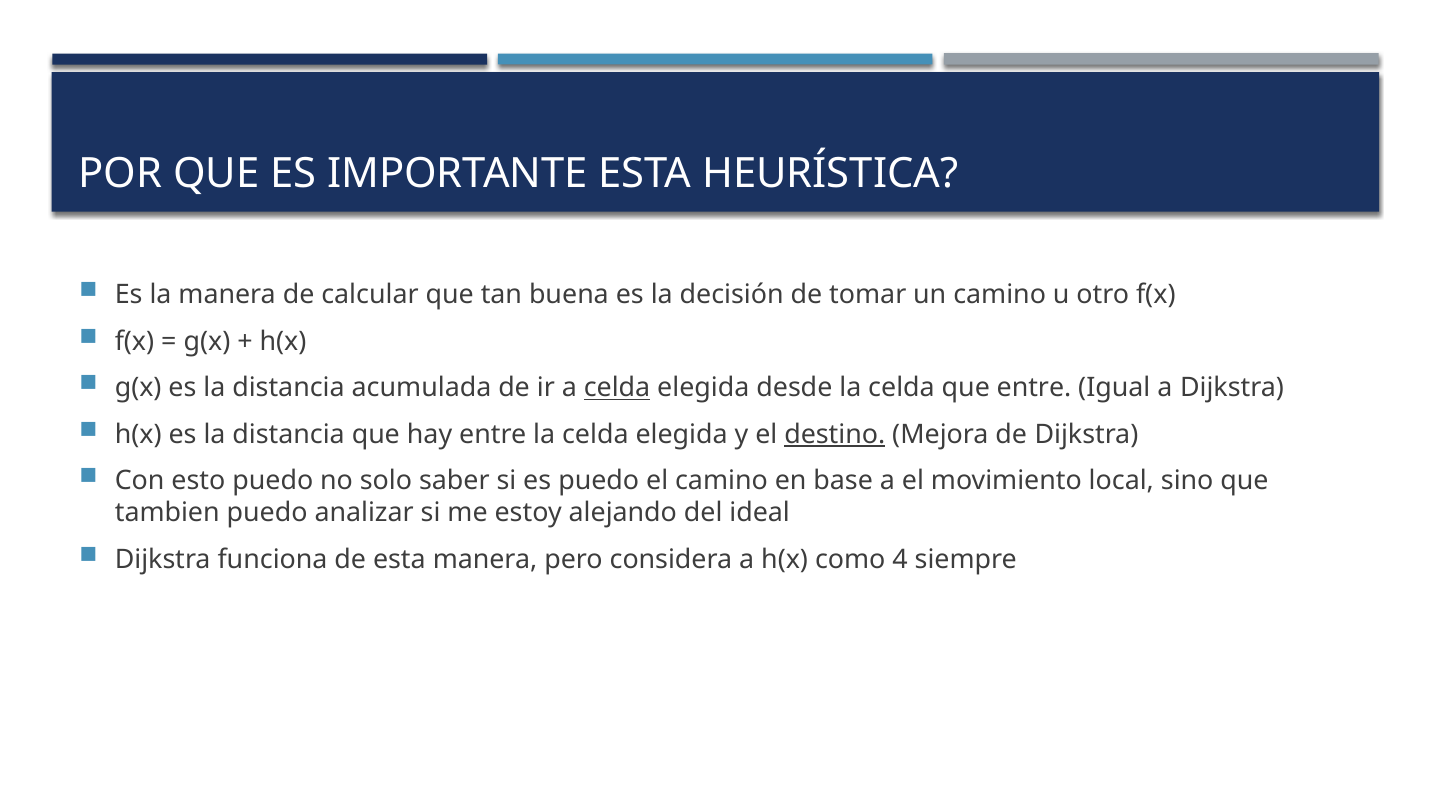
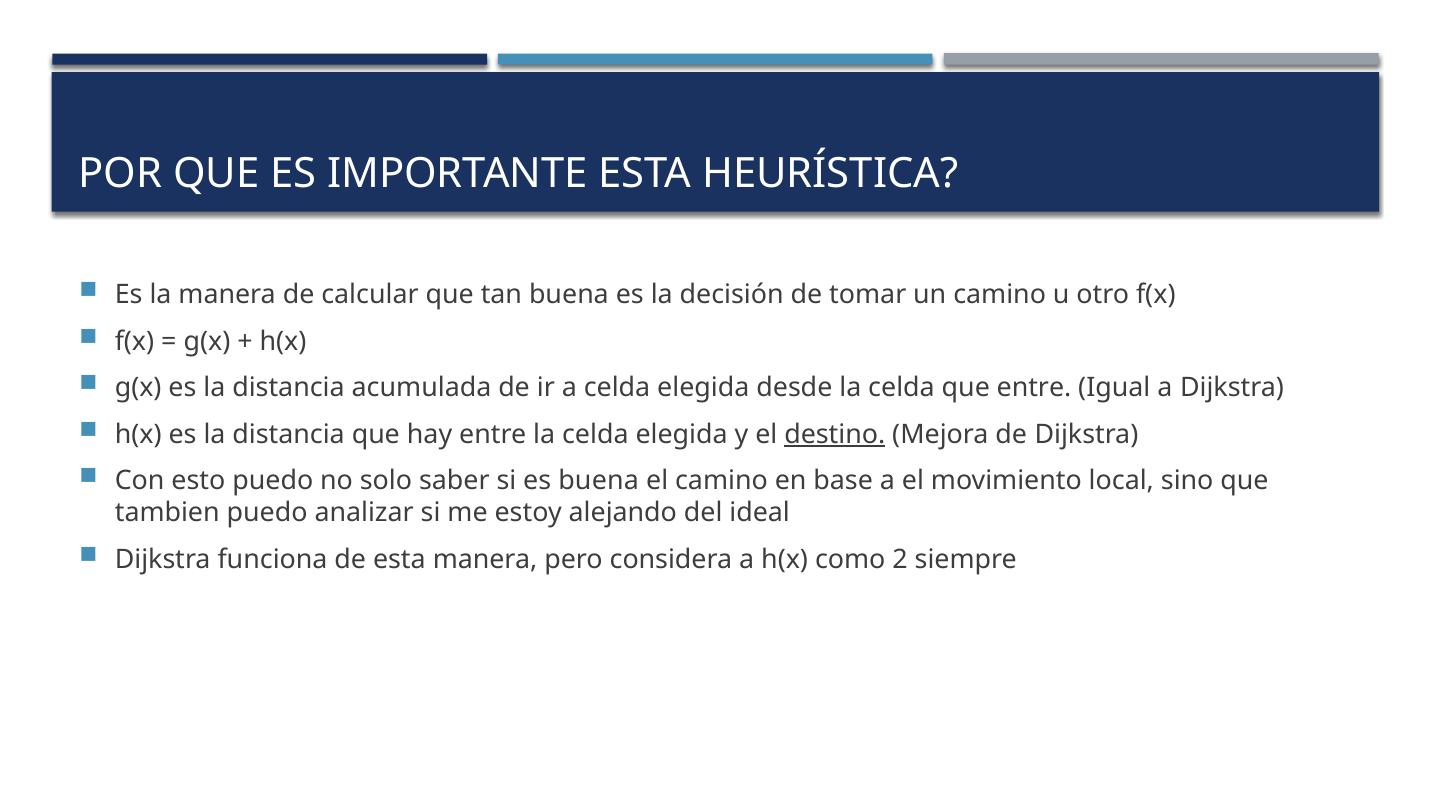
celda at (617, 388) underline: present -> none
es puedo: puedo -> buena
4: 4 -> 2
